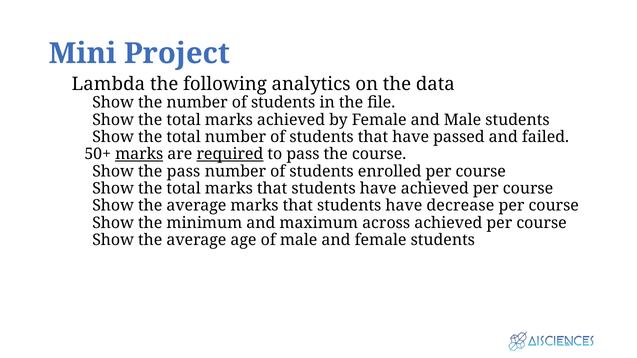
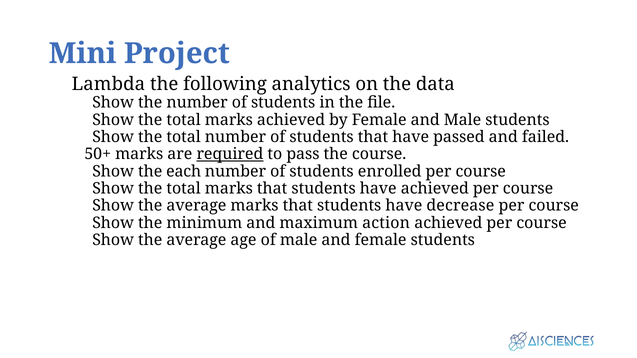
marks at (139, 154) underline: present -> none
the pass: pass -> each
across: across -> action
